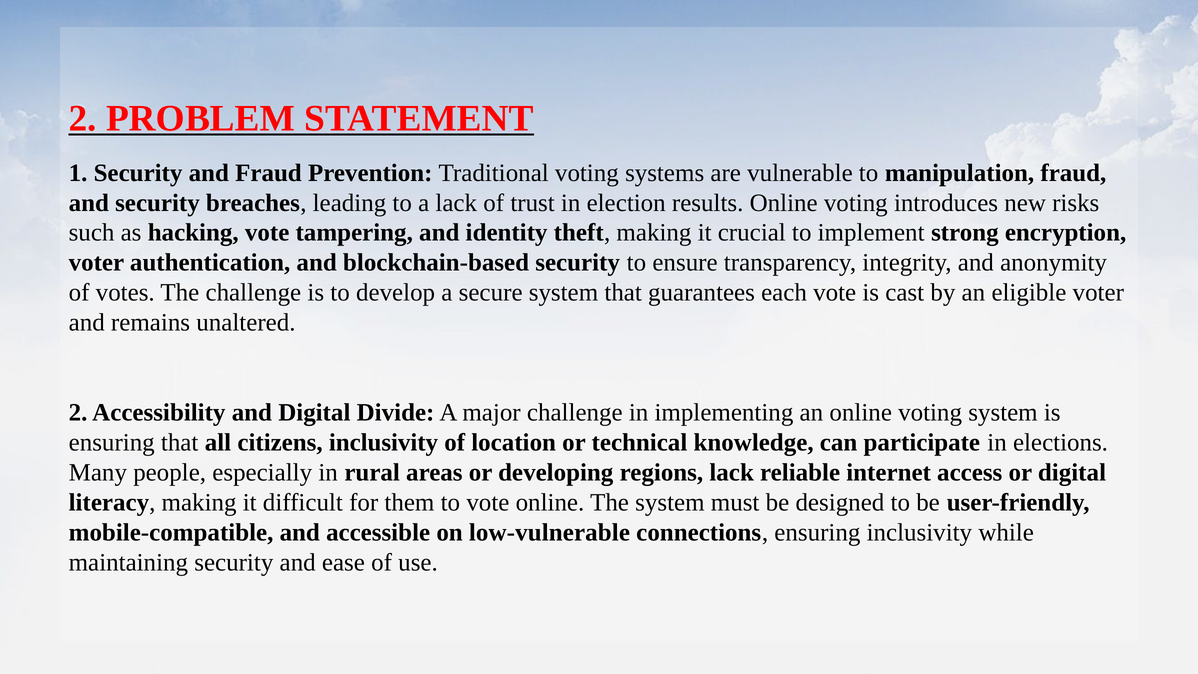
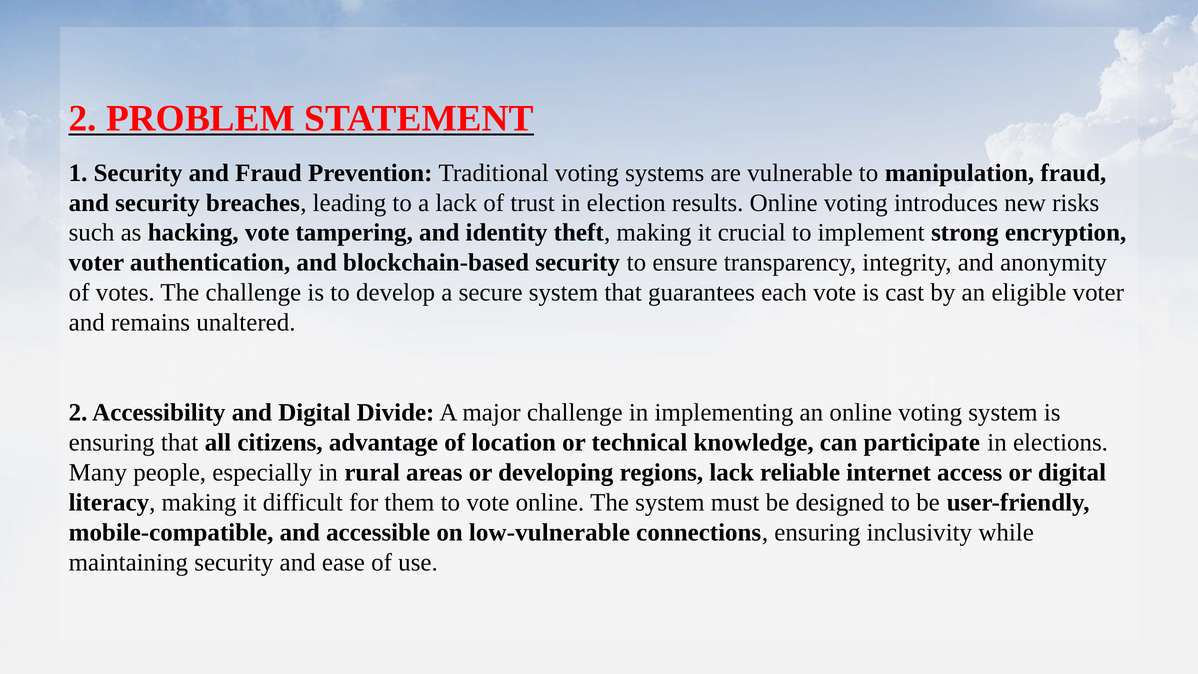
citizens inclusivity: inclusivity -> advantage
